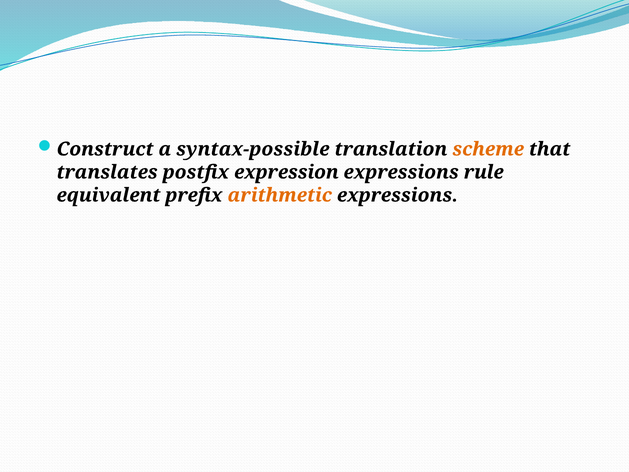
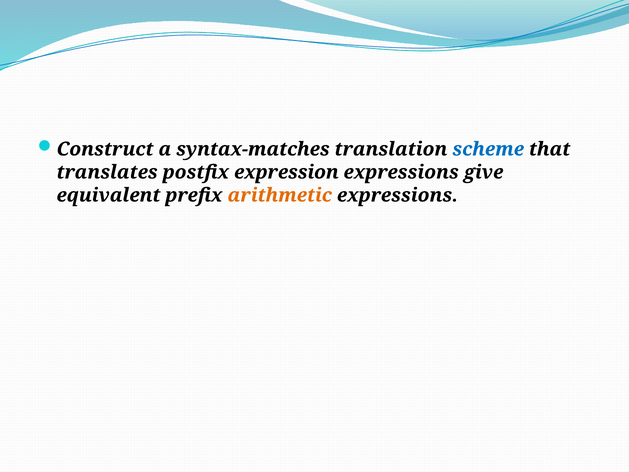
syntax-possible: syntax-possible -> syntax-matches
scheme colour: orange -> blue
rule: rule -> give
